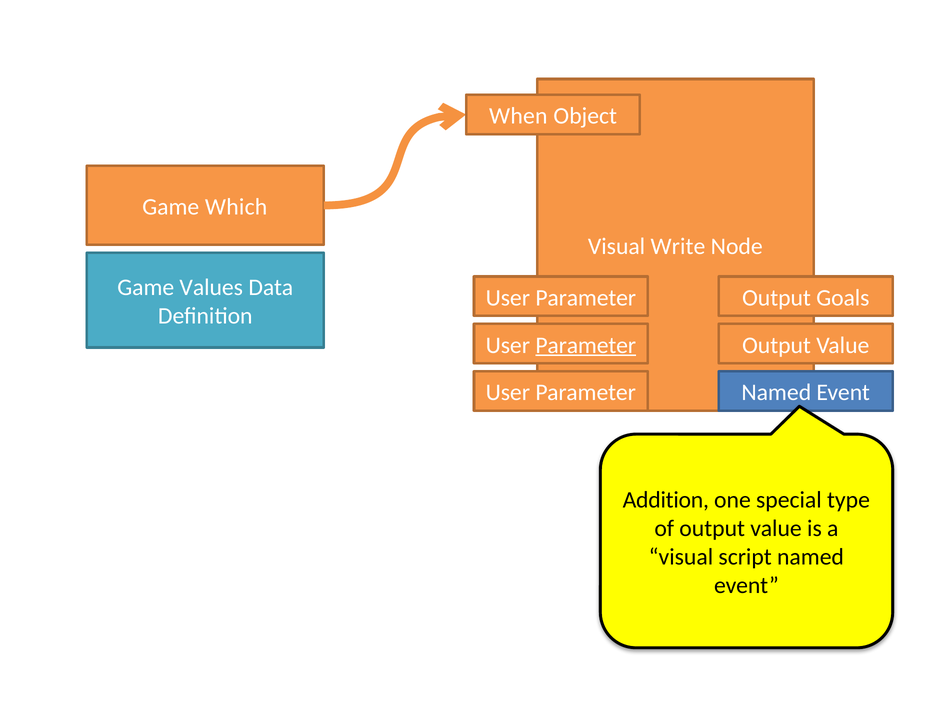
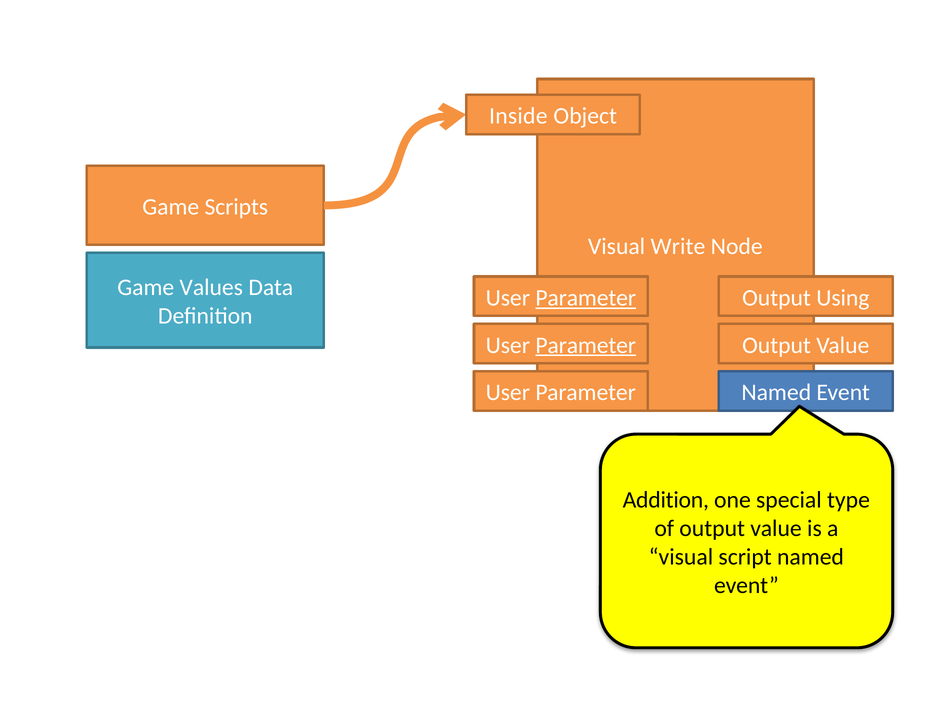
When: When -> Inside
Which: Which -> Scripts
Parameter at (586, 298) underline: none -> present
Goals: Goals -> Using
